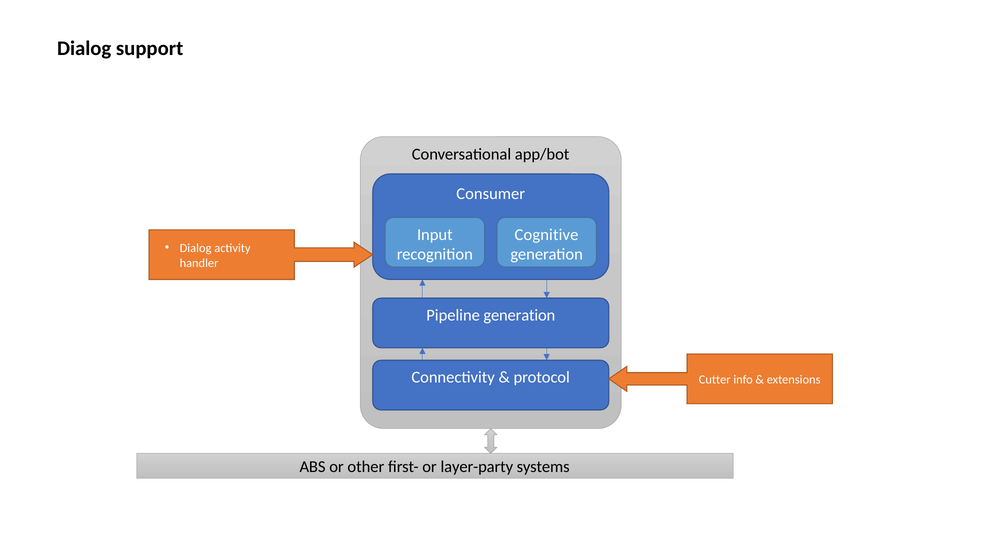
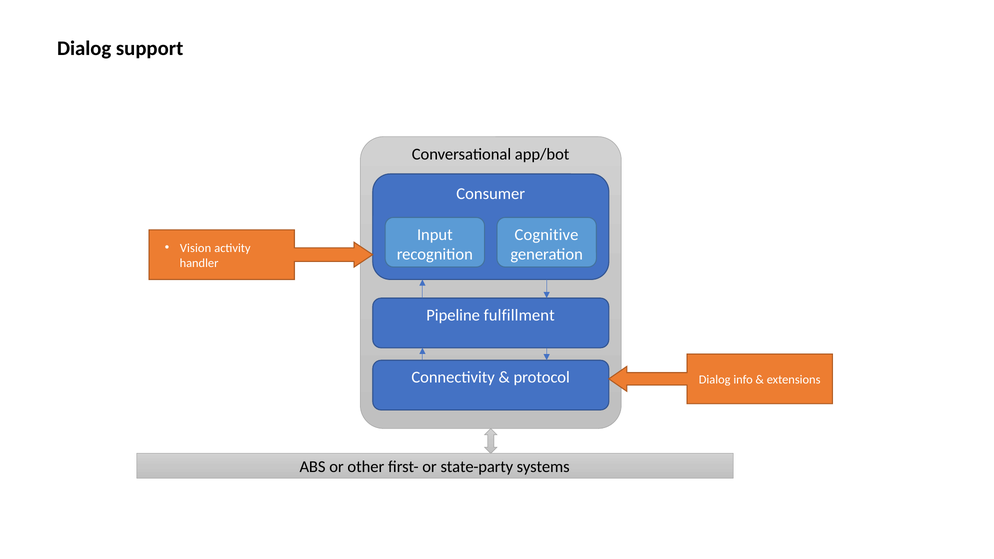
Dialog at (196, 248): Dialog -> Vision
Pipeline generation: generation -> fulfillment
Cutter at (715, 380): Cutter -> Dialog
layer-party: layer-party -> state-party
